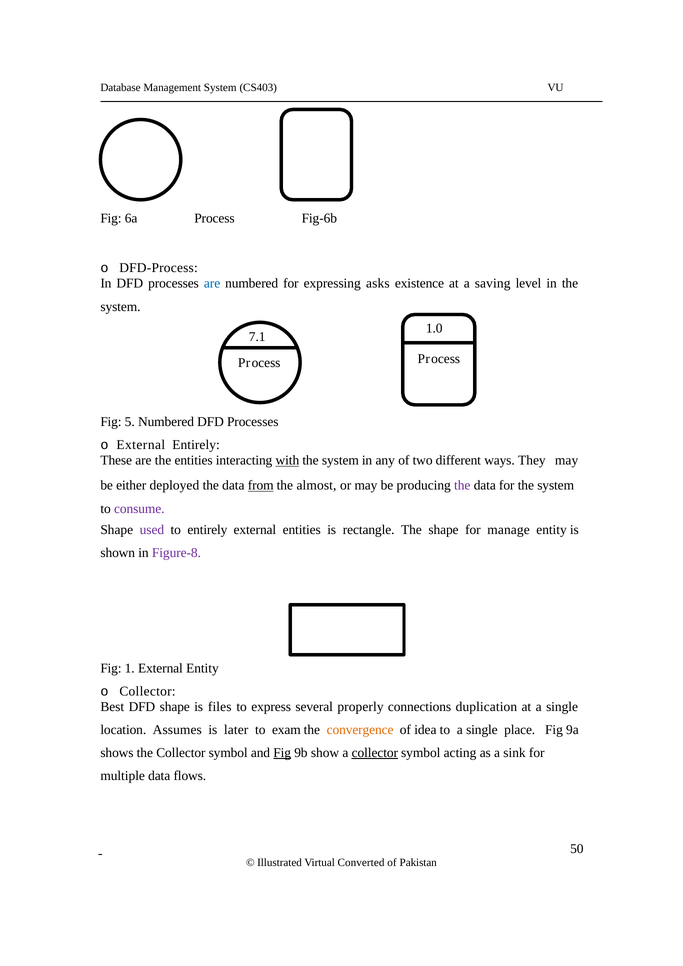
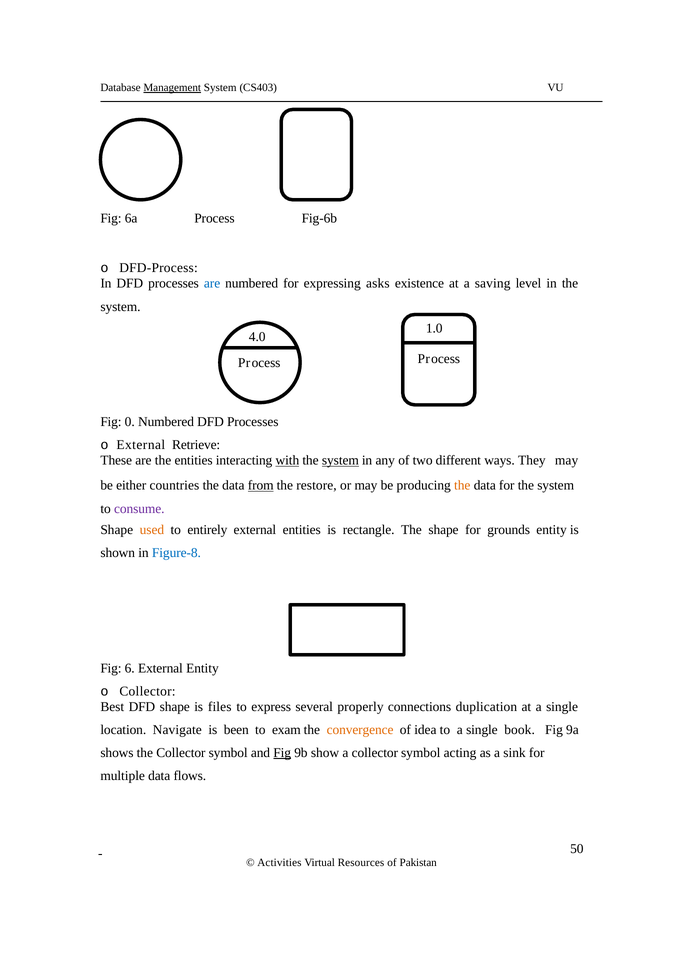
Management underline: none -> present
7.1: 7.1 -> 4.0
5: 5 -> 0
External Entirely: Entirely -> Retrieve
system at (340, 461) underline: none -> present
deployed: deployed -> countries
almost: almost -> restore
the at (462, 486) colour: purple -> orange
used colour: purple -> orange
manage: manage -> grounds
Figure-8 colour: purple -> blue
1: 1 -> 6
Assumes: Assumes -> Navigate
later: later -> been
place: place -> book
collector at (375, 753) underline: present -> none
Illustrated: Illustrated -> Activities
Converted: Converted -> Resources
